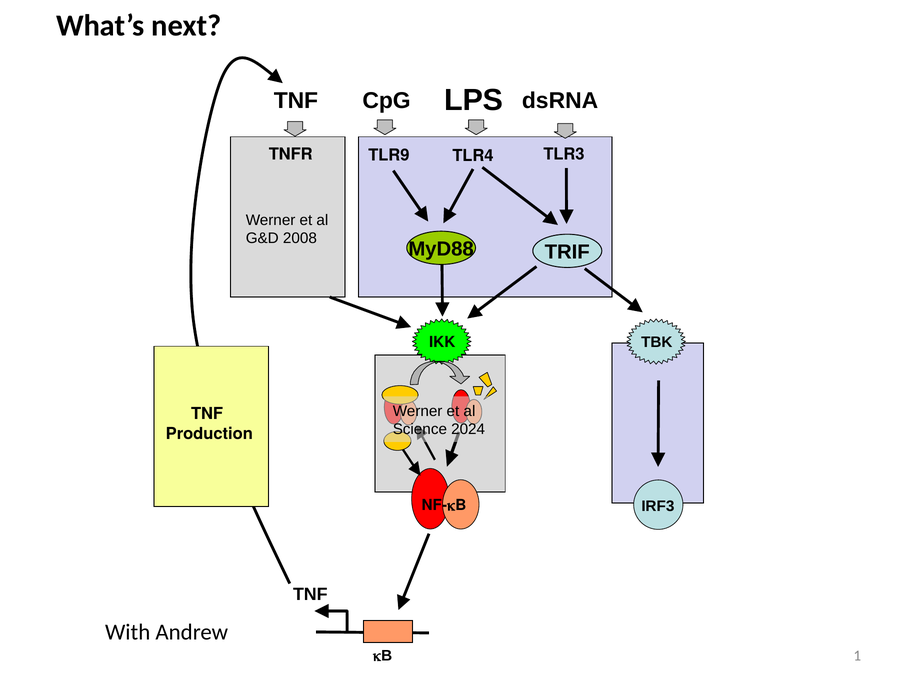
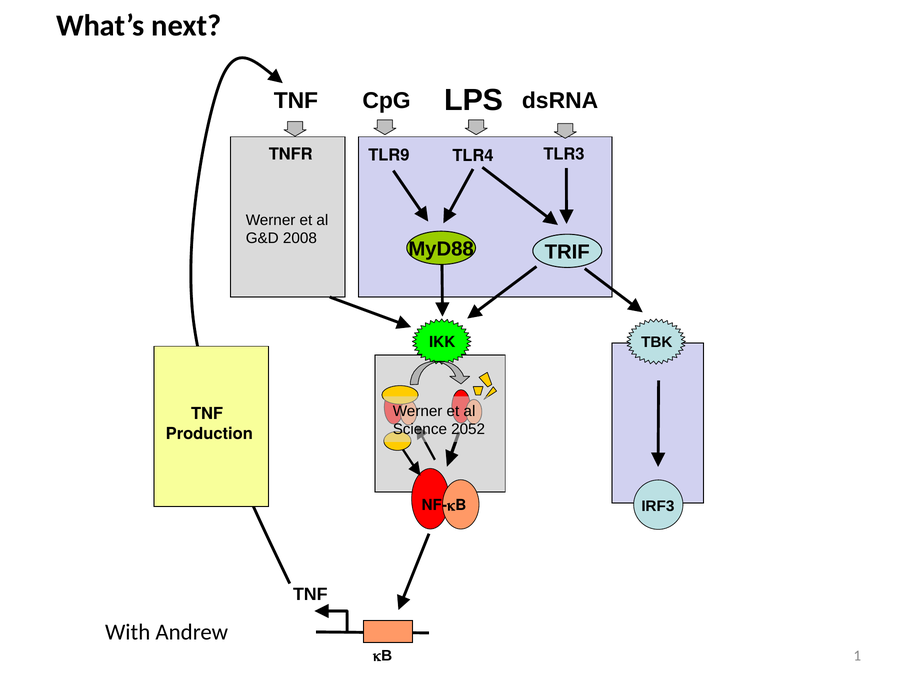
2024: 2024 -> 2052
